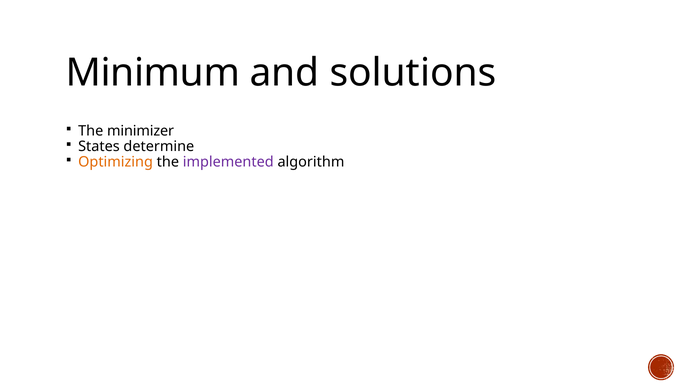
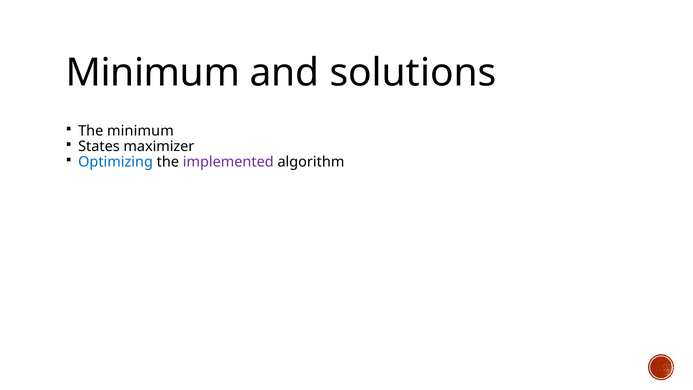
The minimizer: minimizer -> minimum
determine: determine -> maximizer
Optimizing colour: orange -> blue
